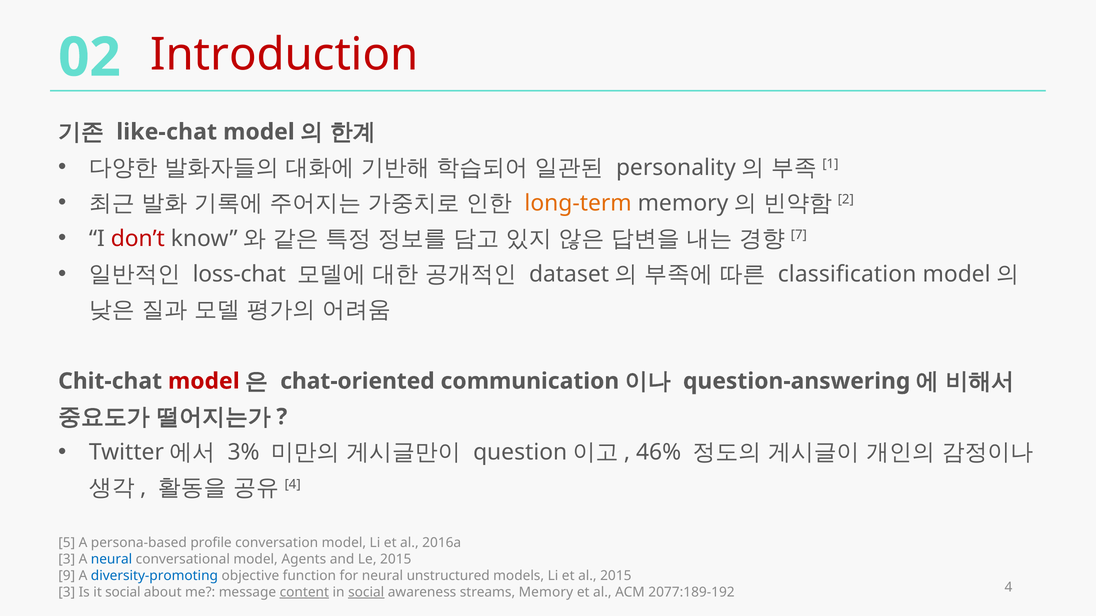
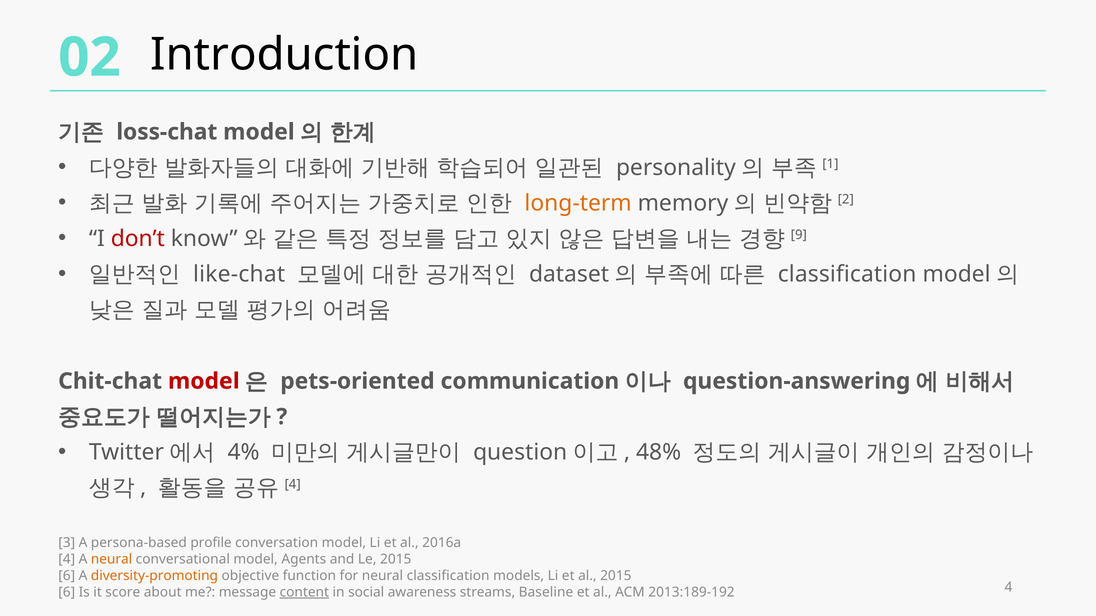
Introduction colour: red -> black
like-chat: like-chat -> loss-chat
7: 7 -> 9
loss-chat: loss-chat -> like-chat
chat-oriented: chat-oriented -> pets-oriented
3%: 3% -> 4%
46%: 46% -> 48%
5: 5 -> 3
3 at (67, 560): 3 -> 4
neural at (112, 560) colour: blue -> orange
9 at (67, 576): 9 -> 6
diversity-promoting colour: blue -> orange
neural unstructured: unstructured -> classification
3 at (67, 593): 3 -> 6
it social: social -> score
social at (366, 593) underline: present -> none
Memory: Memory -> Baseline
2077:189-192: 2077:189-192 -> 2013:189-192
